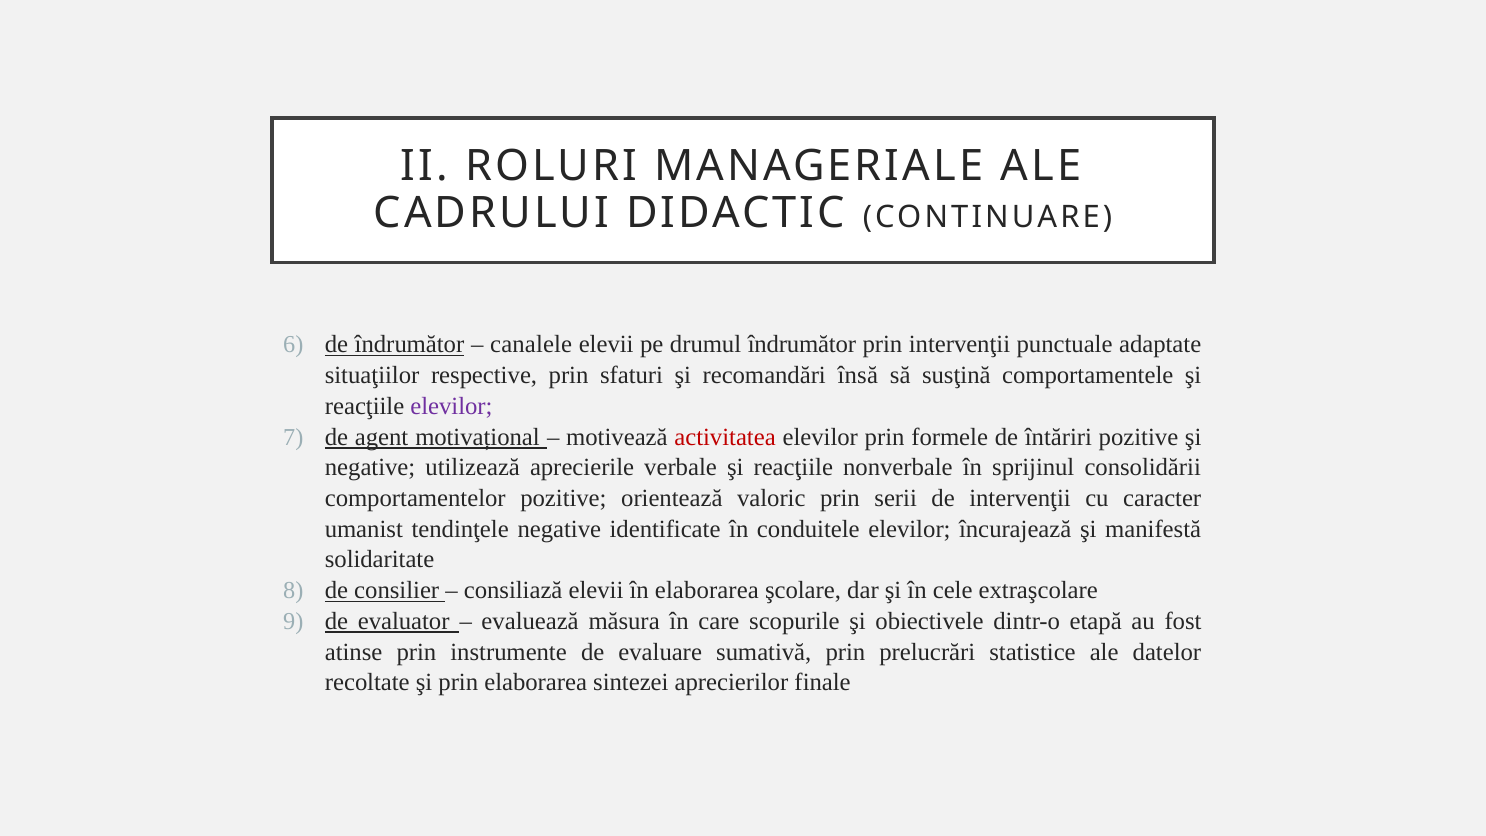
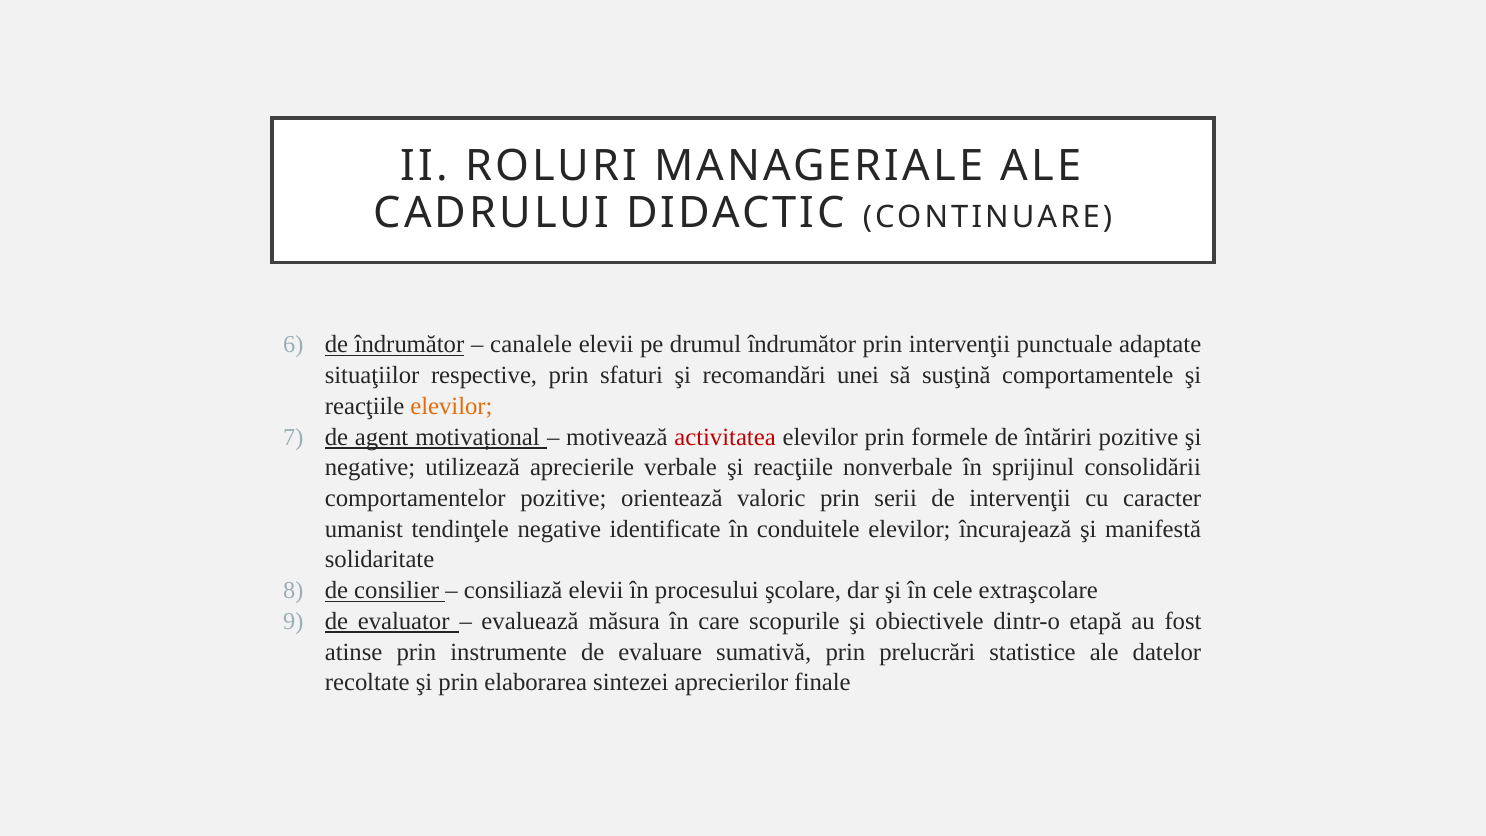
însă: însă -> unei
elevilor at (451, 406) colour: purple -> orange
în elaborarea: elaborarea -> procesului
